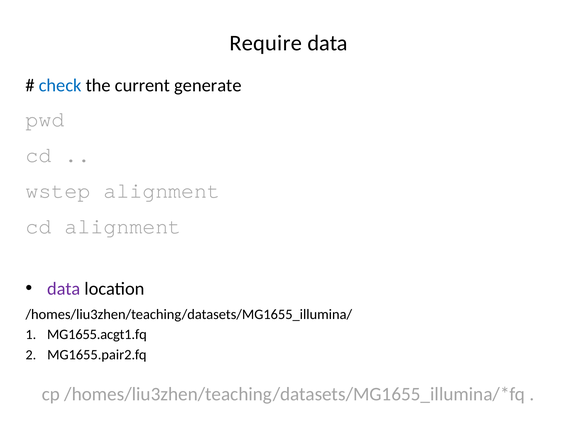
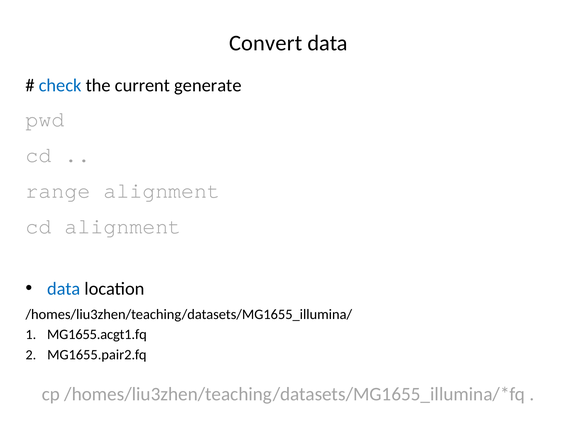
Require: Require -> Convert
wstep: wstep -> range
data at (64, 289) colour: purple -> blue
